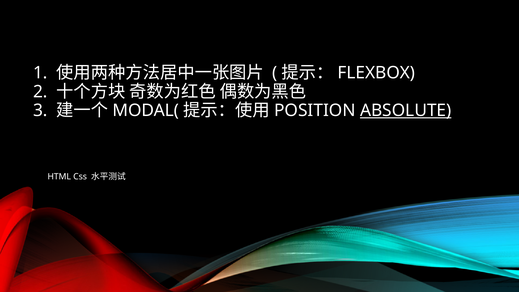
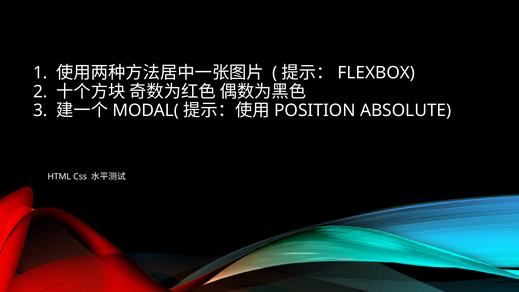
ABSOLUTE underline: present -> none
